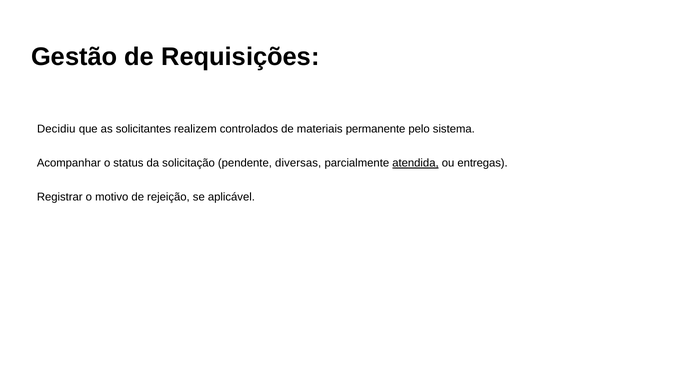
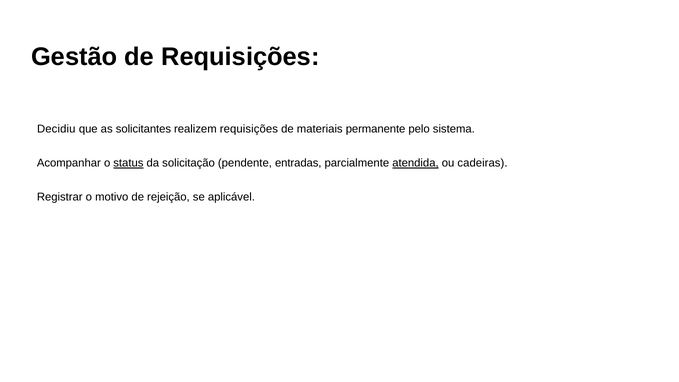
realizem controlados: controlados -> requisições
status underline: none -> present
diversas: diversas -> entradas
entregas: entregas -> cadeiras
